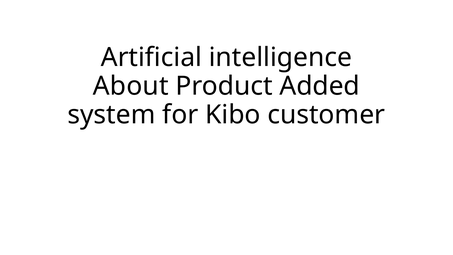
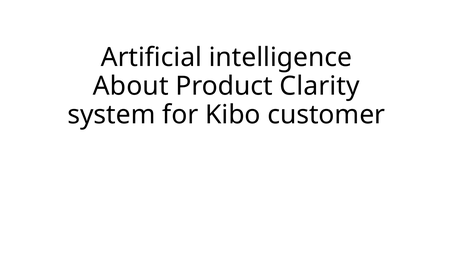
Added: Added -> Clarity
